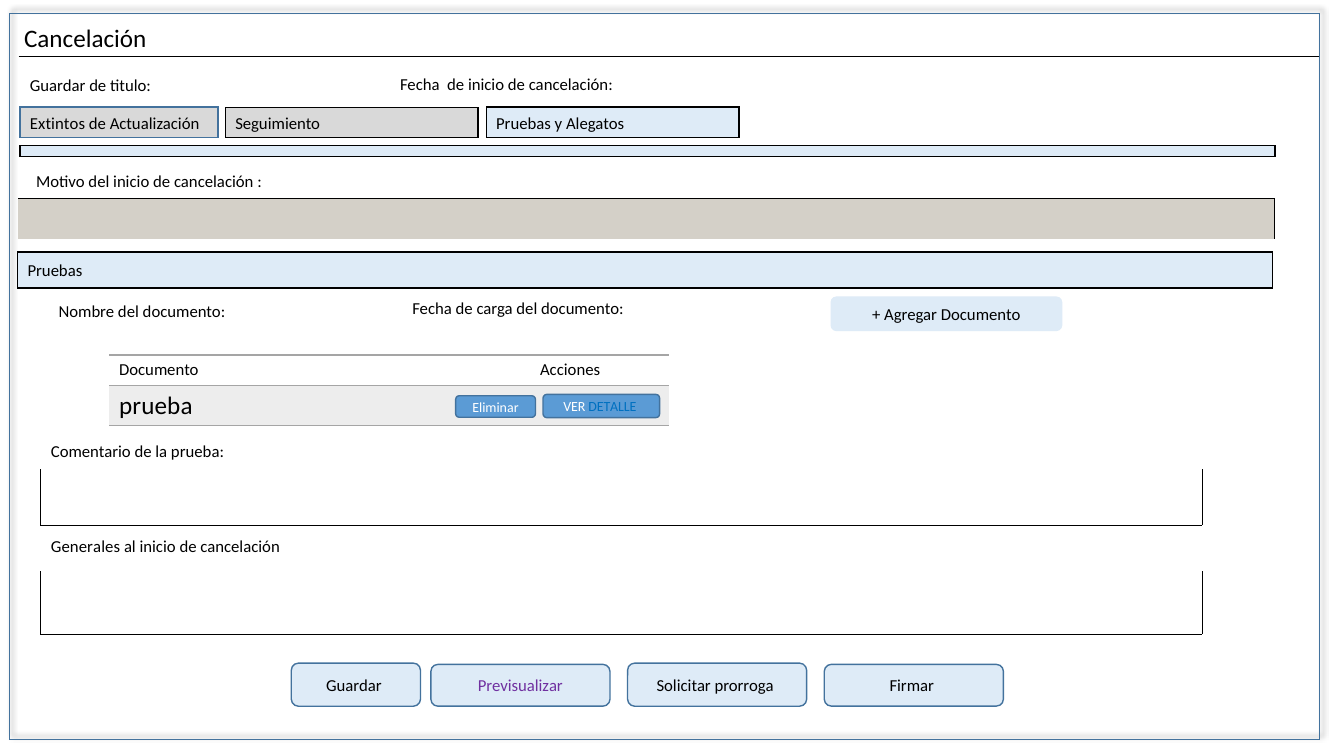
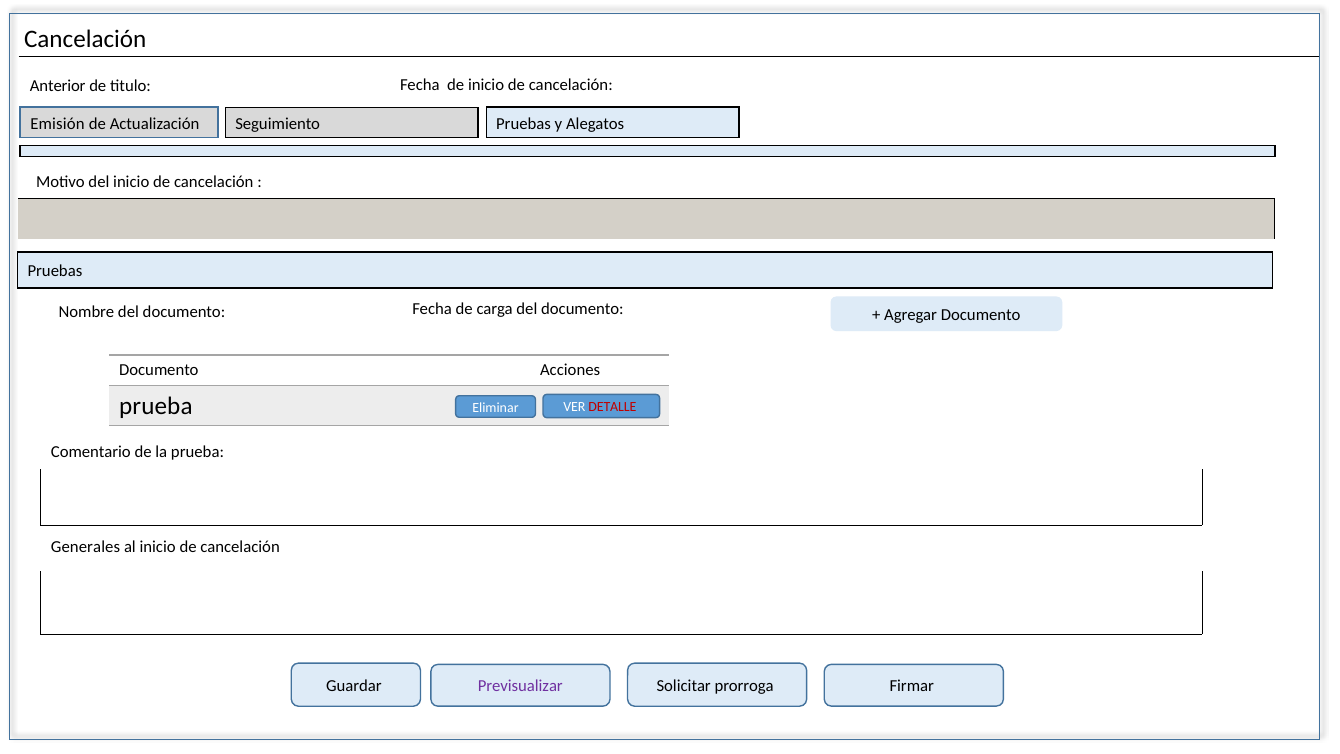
Guardar at (58, 86): Guardar -> Anterior
Extintos: Extintos -> Emisión
DETALLE colour: blue -> red
